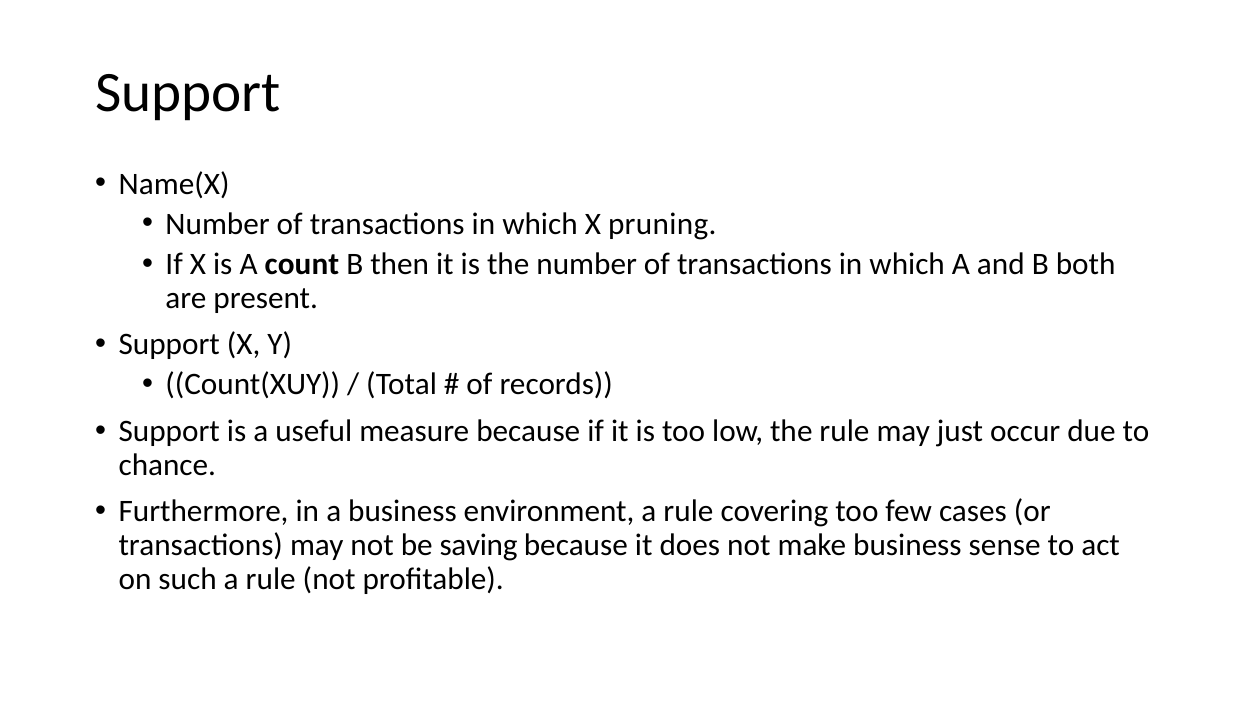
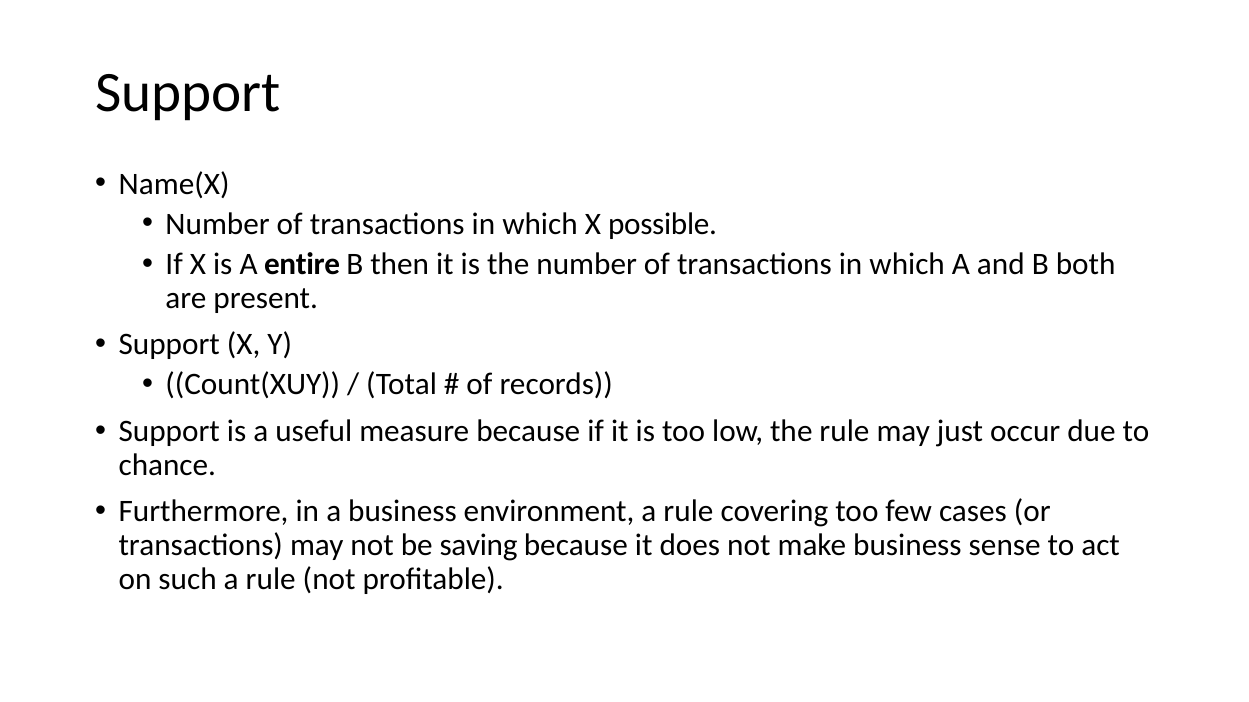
pruning: pruning -> possible
count: count -> entire
